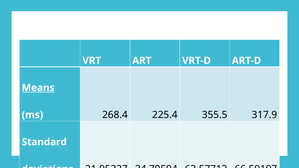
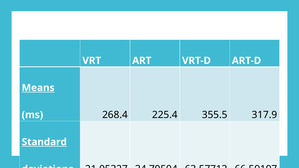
Standard underline: none -> present
